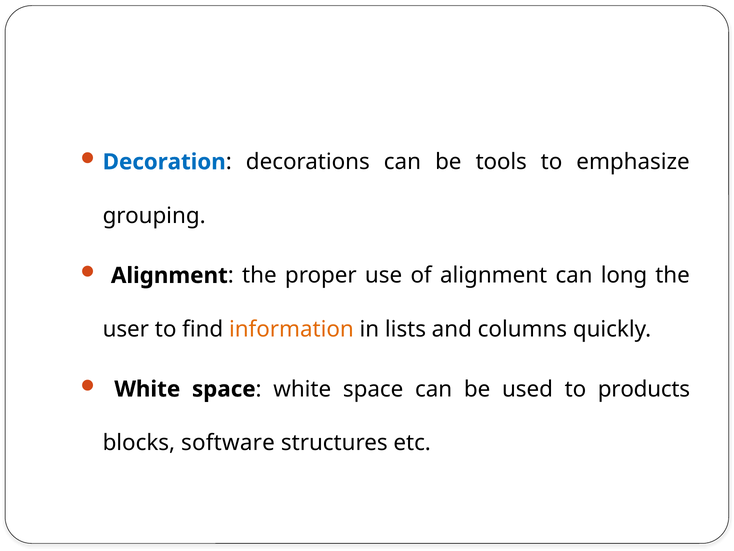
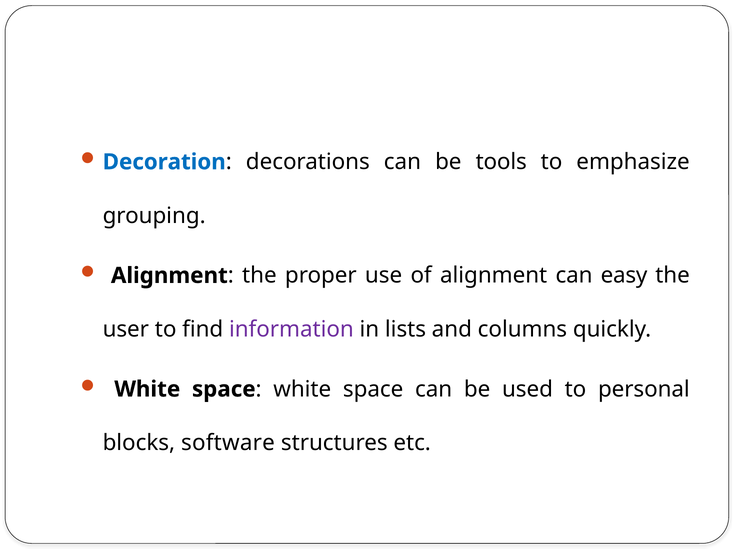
long: long -> easy
information colour: orange -> purple
products: products -> personal
